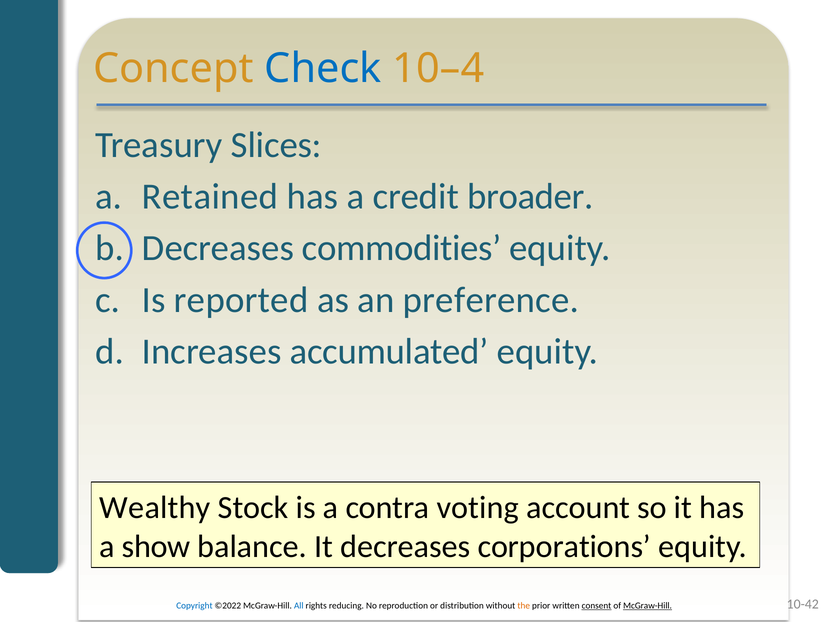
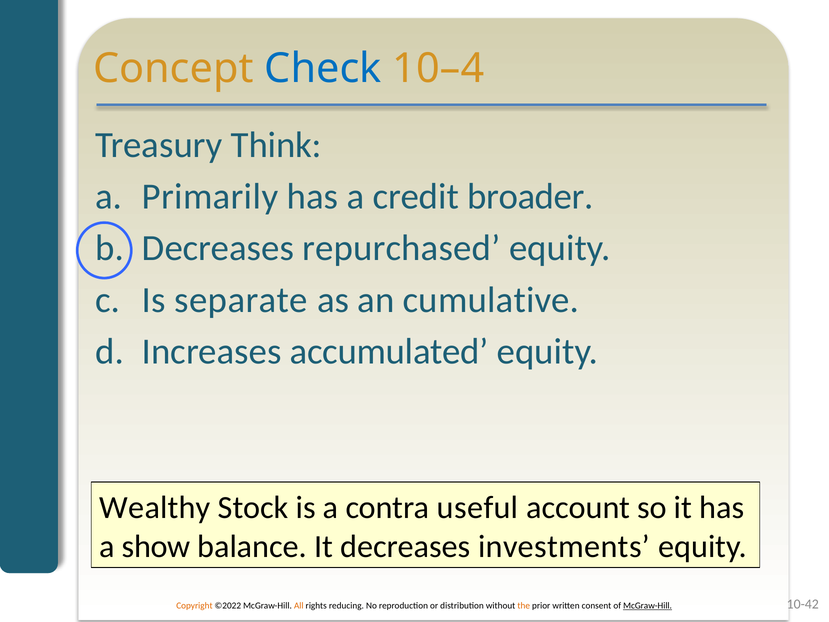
Slices: Slices -> Think
Retained: Retained -> Primarily
commodities: commodities -> repurchased
reported: reported -> separate
preference: preference -> cumulative
voting: voting -> useful
corporations: corporations -> investments
Copyright colour: blue -> orange
All colour: blue -> orange
consent underline: present -> none
